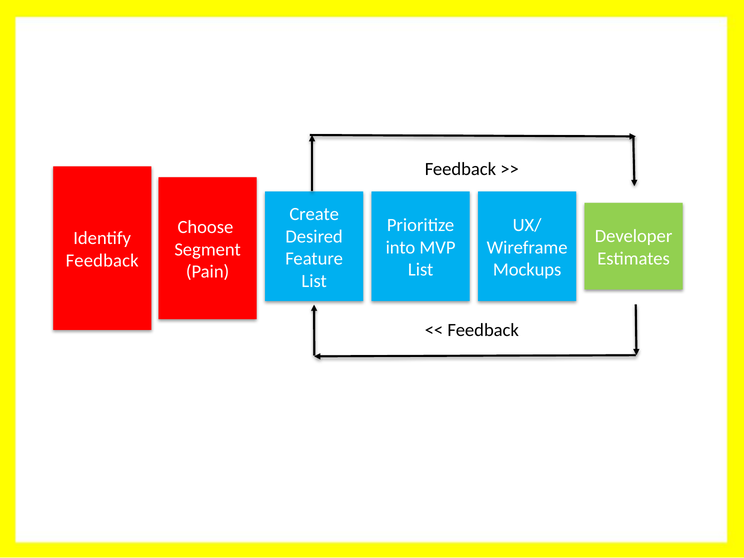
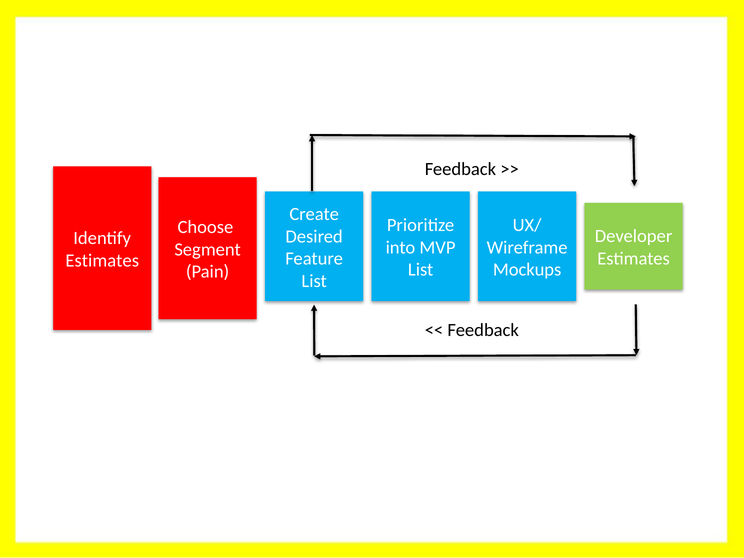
Feedback at (102, 261): Feedback -> Estimates
